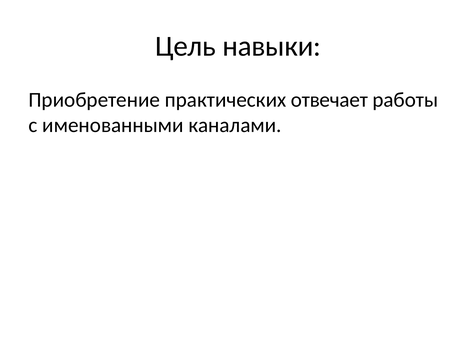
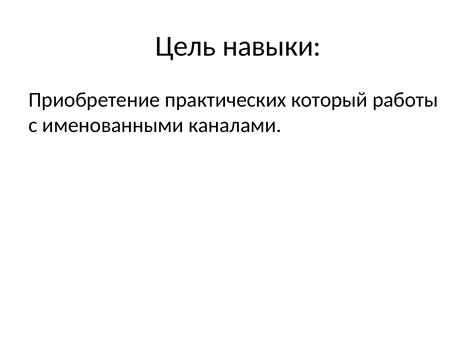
отвечает: отвечает -> который
